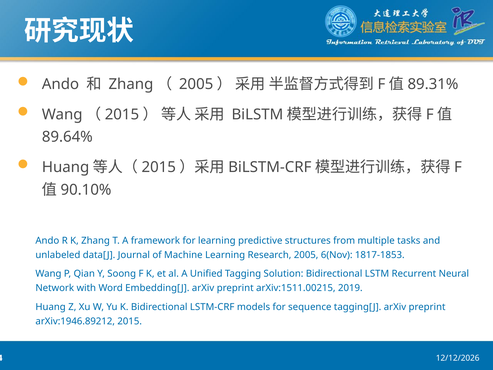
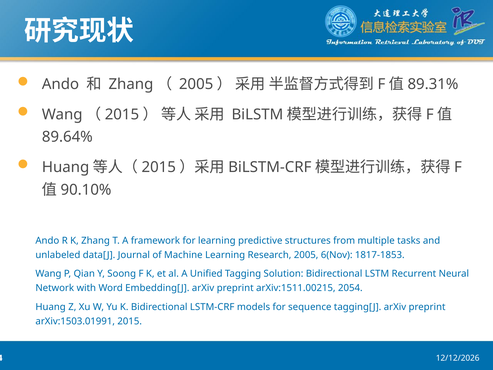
2019: 2019 -> 2054
arXiv:1946.89212: arXiv:1946.89212 -> arXiv:1503.01991
